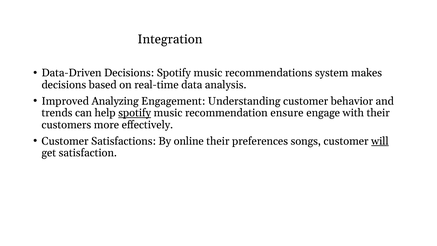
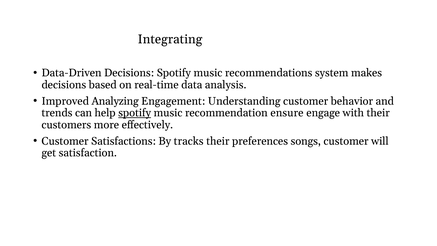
Integration: Integration -> Integrating
online: online -> tracks
will underline: present -> none
